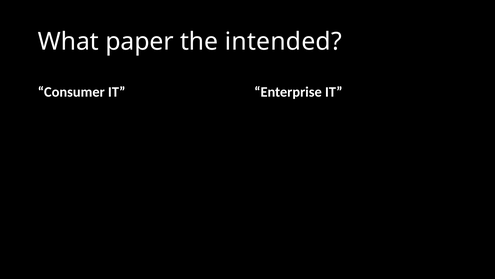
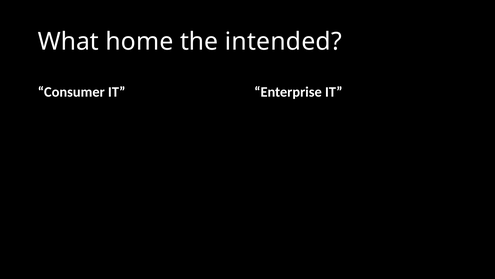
paper: paper -> home
